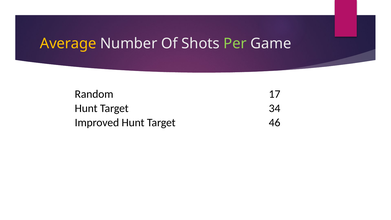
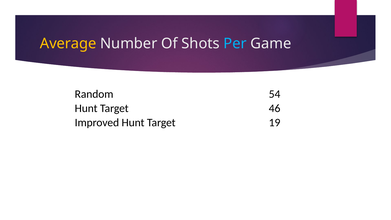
Per colour: light green -> light blue
17: 17 -> 54
34: 34 -> 46
46: 46 -> 19
